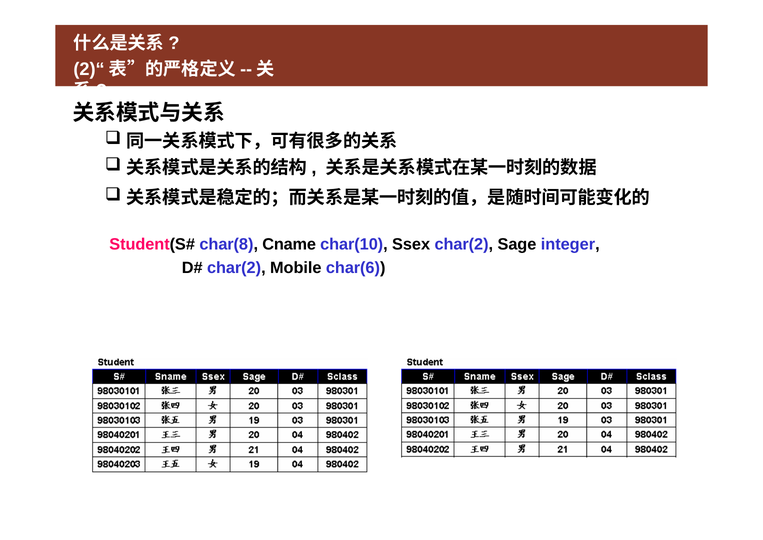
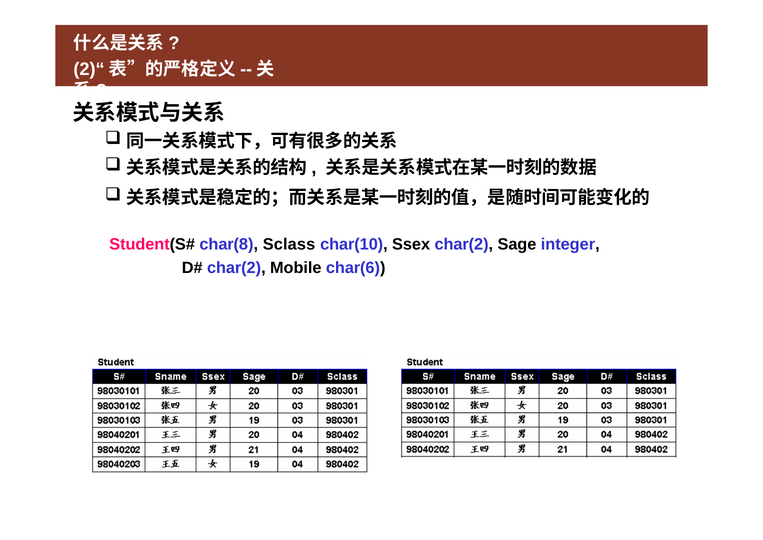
Cname: Cname -> Sclass
